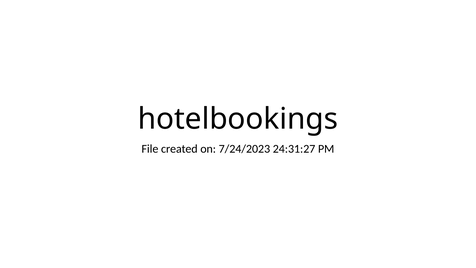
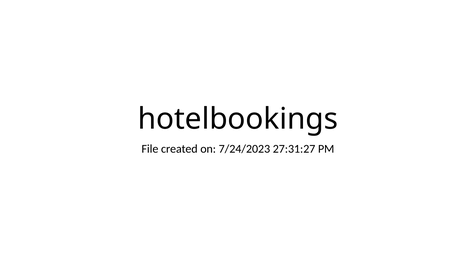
24:31:27: 24:31:27 -> 27:31:27
